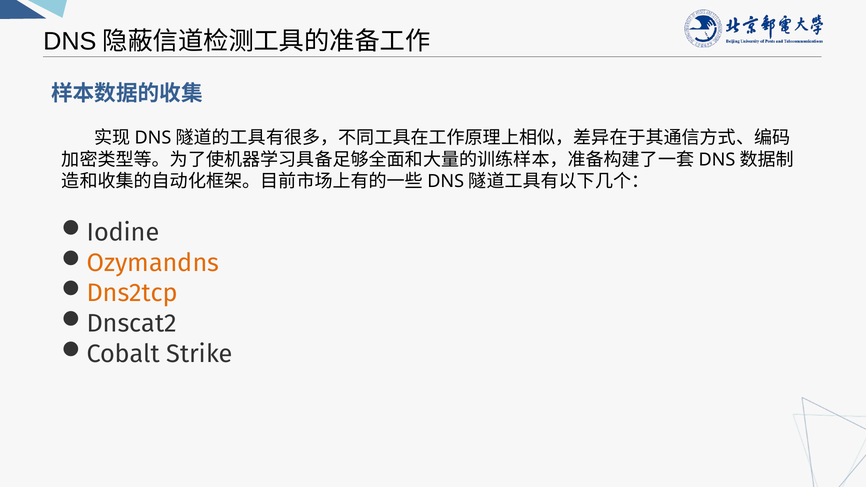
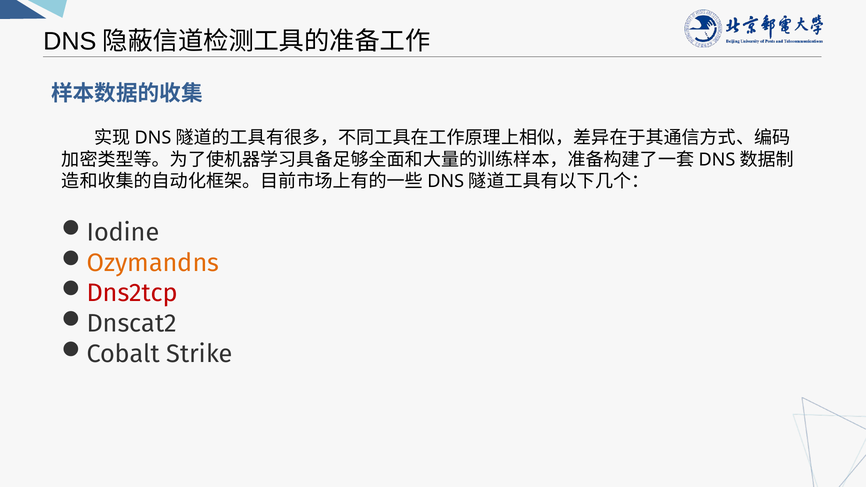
Dns2tcp colour: orange -> red
